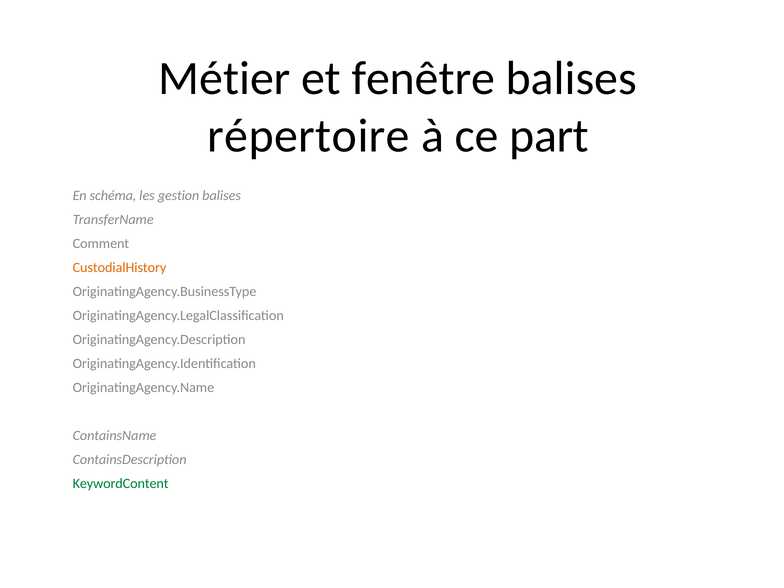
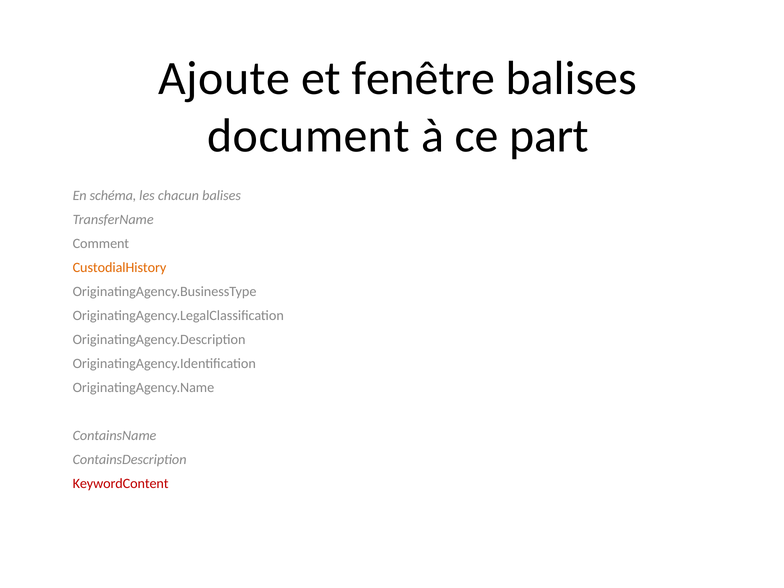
Métier: Métier -> Ajoute
répertoire: répertoire -> document
gestion: gestion -> chacun
KeywordContent colour: green -> red
